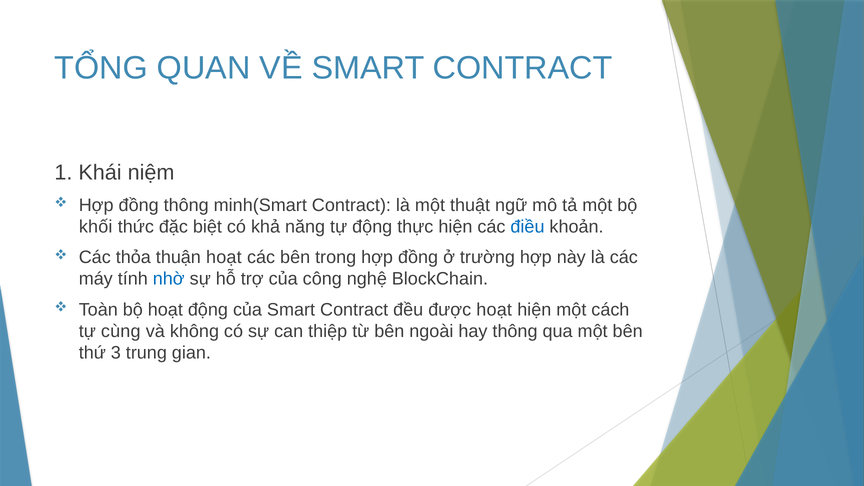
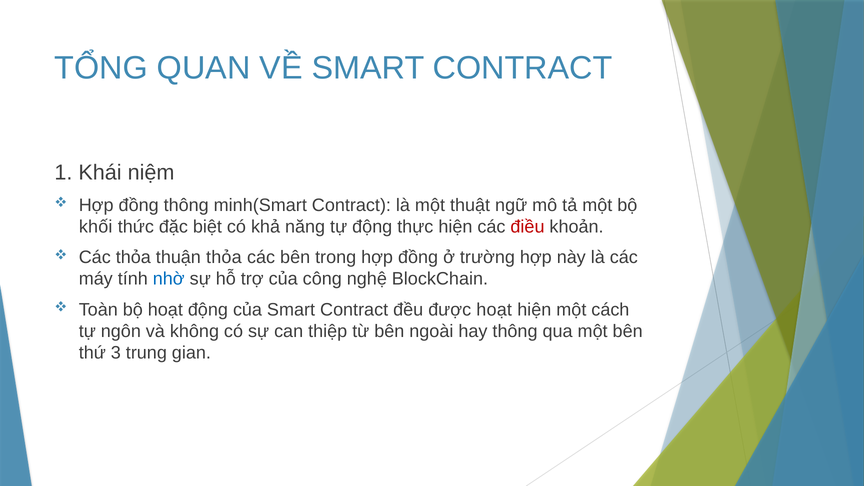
điều colour: blue -> red
thuận hoạt: hoạt -> thỏa
cùng: cùng -> ngôn
